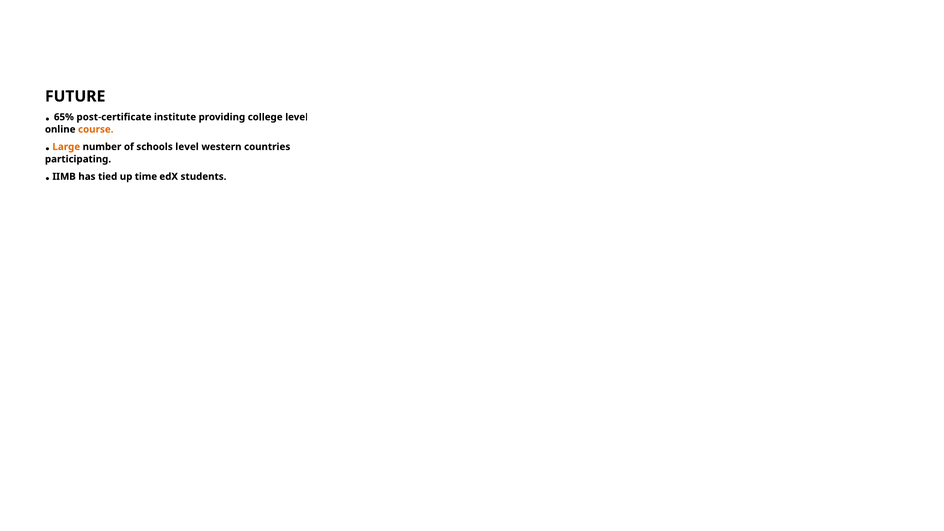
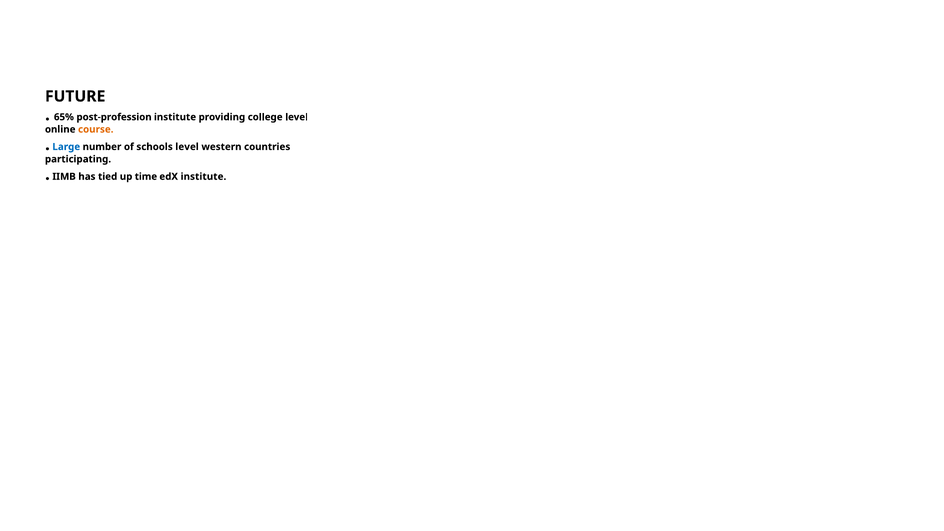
post-certificate: post-certificate -> post-profession
Large colour: orange -> blue
edX students: students -> institute
